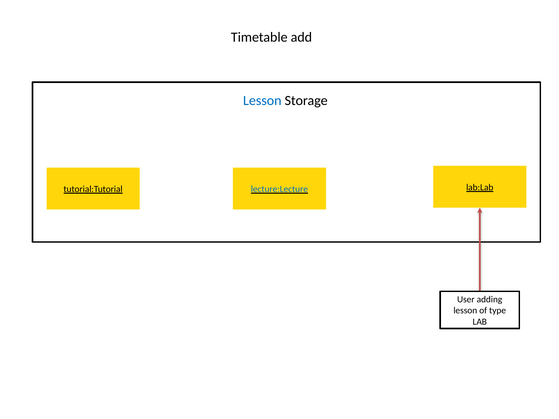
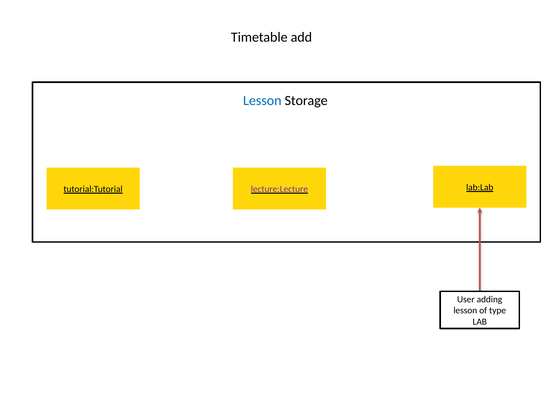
lecture:Lecture colour: blue -> purple
